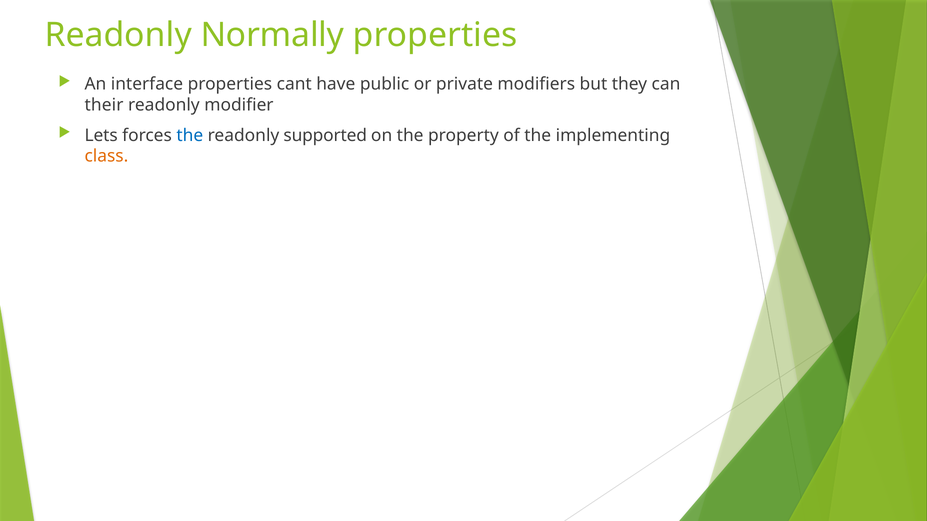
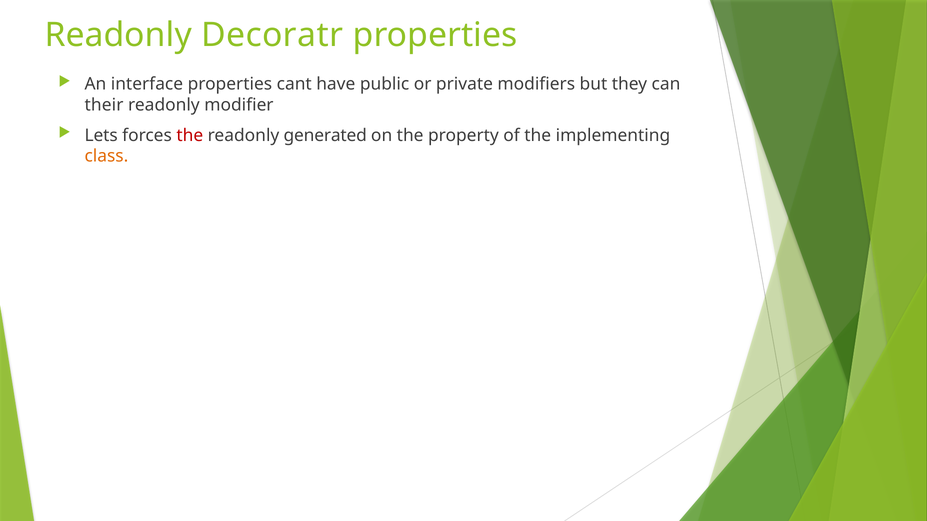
Normally: Normally -> Decoratr
the at (190, 135) colour: blue -> red
supported: supported -> generated
